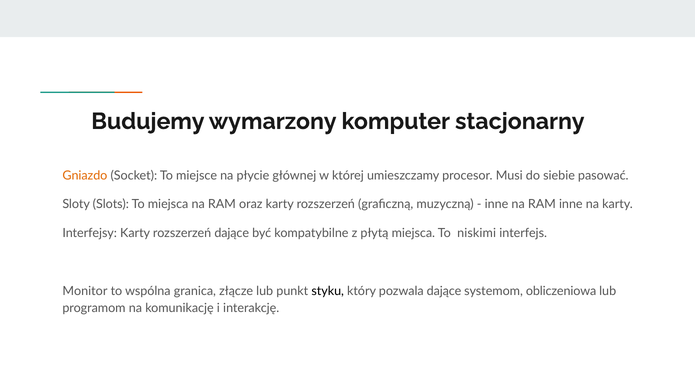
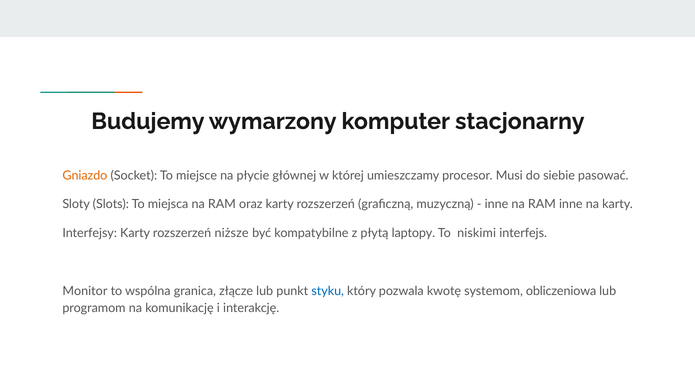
rozszerzeń dające: dające -> niższe
płytą miejsca: miejsca -> laptopy
styku colour: black -> blue
pozwala dające: dające -> kwotę
